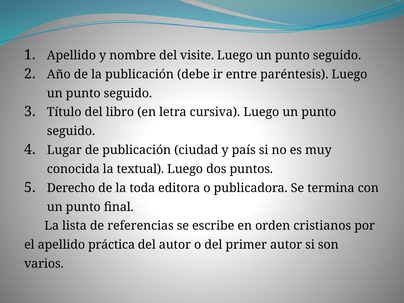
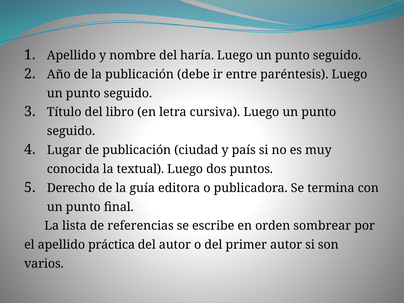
visite: visite -> haría
toda: toda -> guía
cristianos: cristianos -> sombrear
